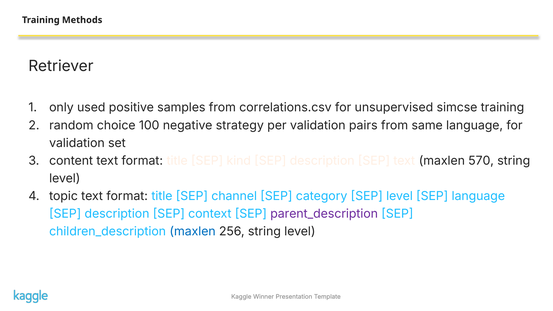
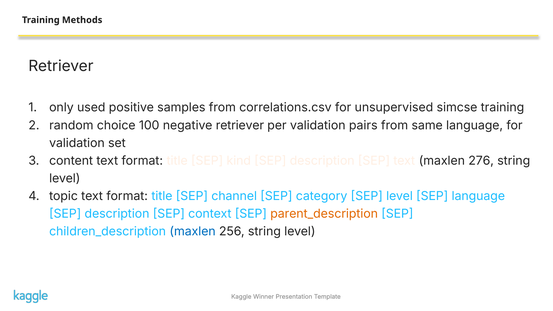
negative strategy: strategy -> retriever
570: 570 -> 276
parent_description colour: purple -> orange
